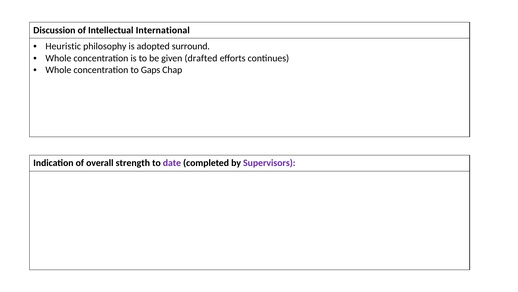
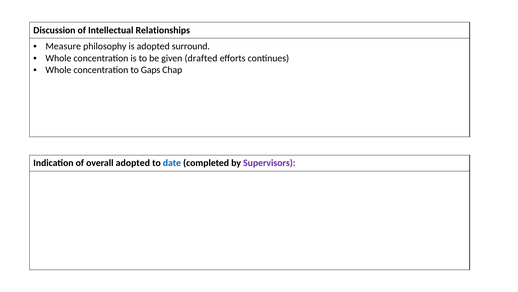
International: International -> Relationships
Heuristic: Heuristic -> Measure
overall strength: strength -> adopted
date colour: purple -> blue
